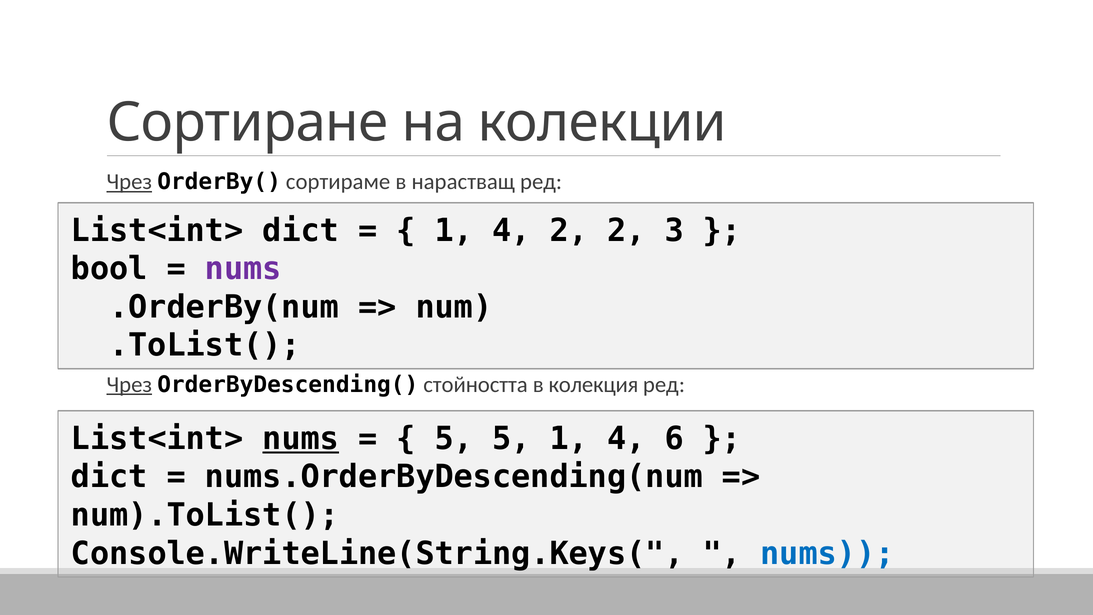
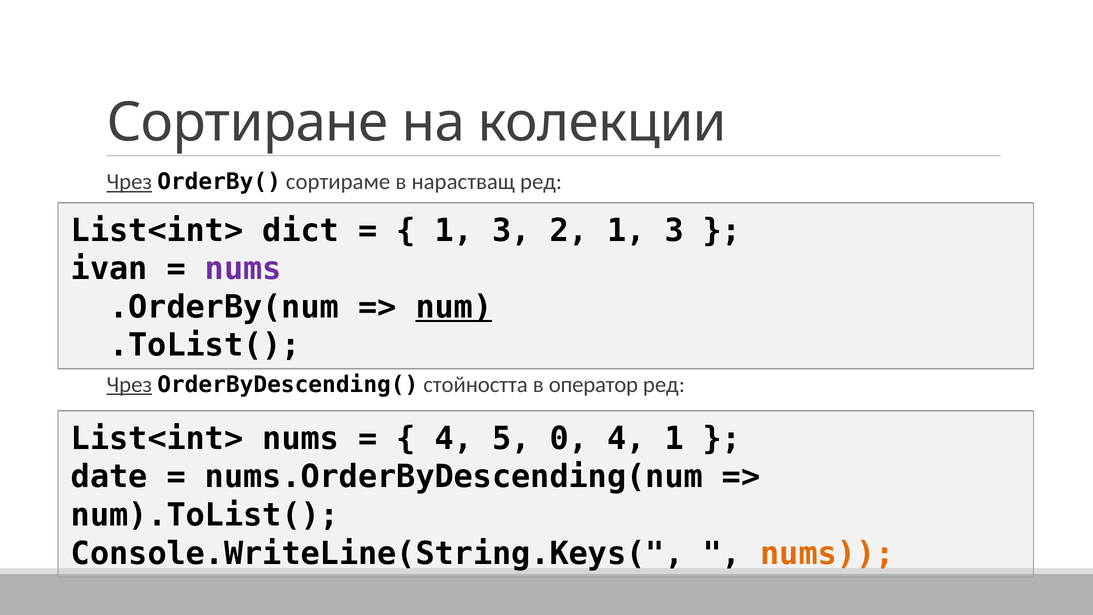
4 at (511, 230): 4 -> 3
2 2: 2 -> 1
bool: bool -> ivan
num underline: none -> present
колекция: колекция -> оператор
nums at (301, 438) underline: present -> none
5 at (454, 438): 5 -> 4
5 1: 1 -> 0
4 6: 6 -> 1
dict at (109, 477): dict -> date
nums at (827, 553) colour: blue -> orange
